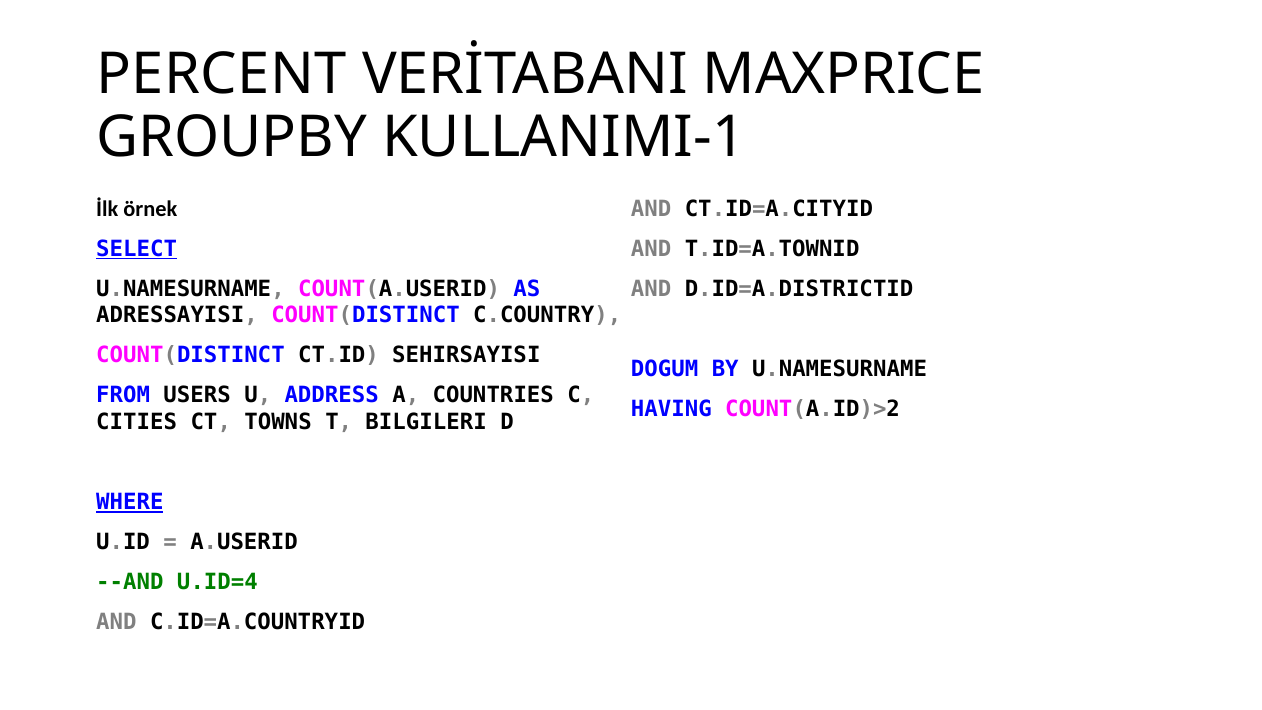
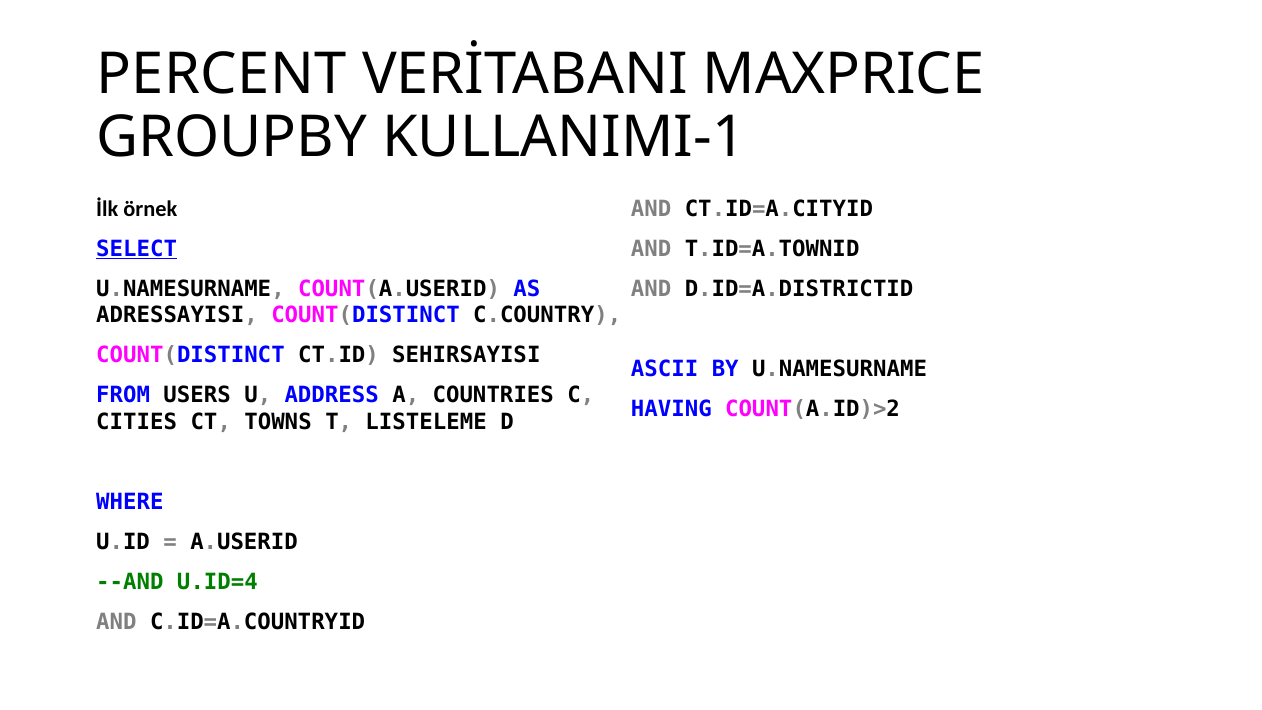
DOGUM: DOGUM -> ASCII
BILGILERI: BILGILERI -> LISTELEME
WHERE underline: present -> none
